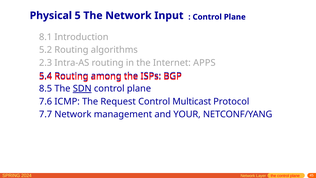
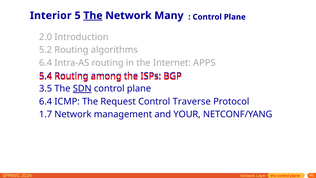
Physical: Physical -> Interior
The at (93, 16) underline: none -> present
Input: Input -> Many
8.1: 8.1 -> 2.0
2.3 at (46, 63): 2.3 -> 6.4
8.5: 8.5 -> 3.5
7.6 at (46, 101): 7.6 -> 6.4
Multicast: Multicast -> Traverse
7.7: 7.7 -> 1.7
